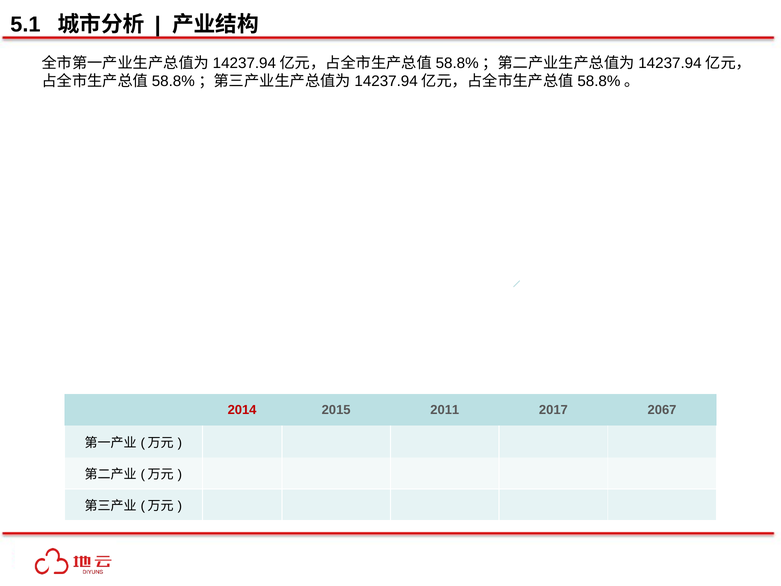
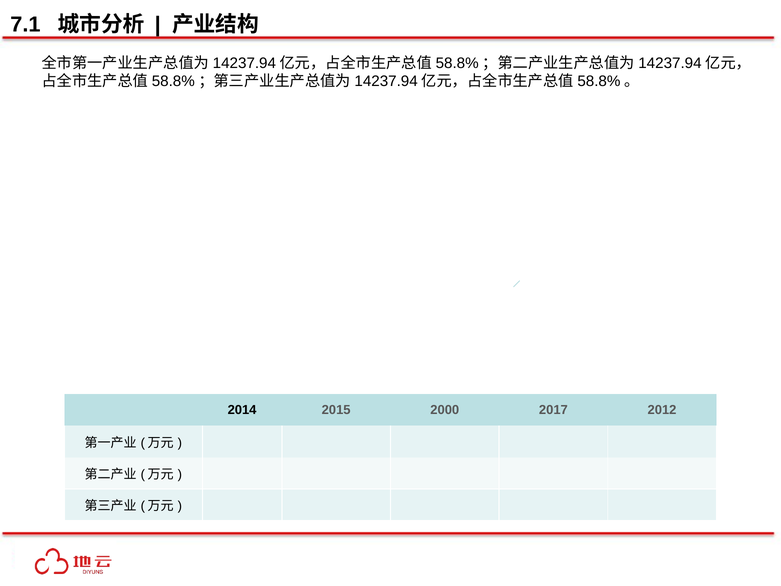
5.1: 5.1 -> 7.1
2014 colour: red -> black
2011: 2011 -> 2000
2067: 2067 -> 2012
